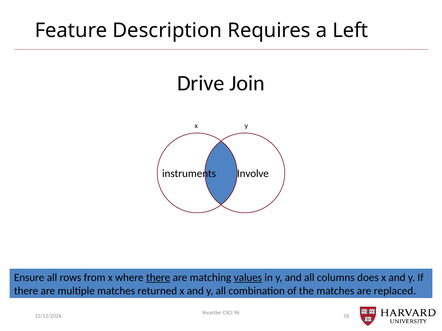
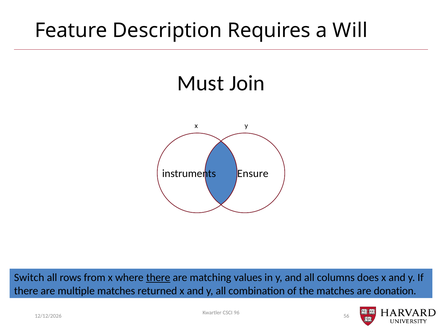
Left: Left -> Will
Drive: Drive -> Must
Involve: Involve -> Ensure
Ensure: Ensure -> Switch
values underline: present -> none
replaced: replaced -> donation
